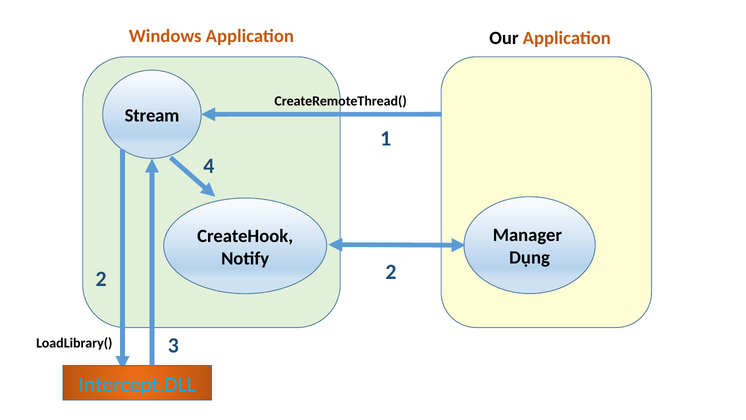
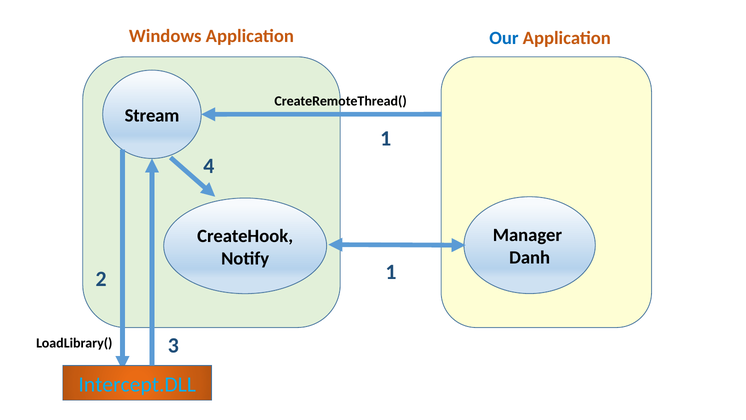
Our colour: black -> blue
Dụng: Dụng -> Danh
2 2: 2 -> 1
